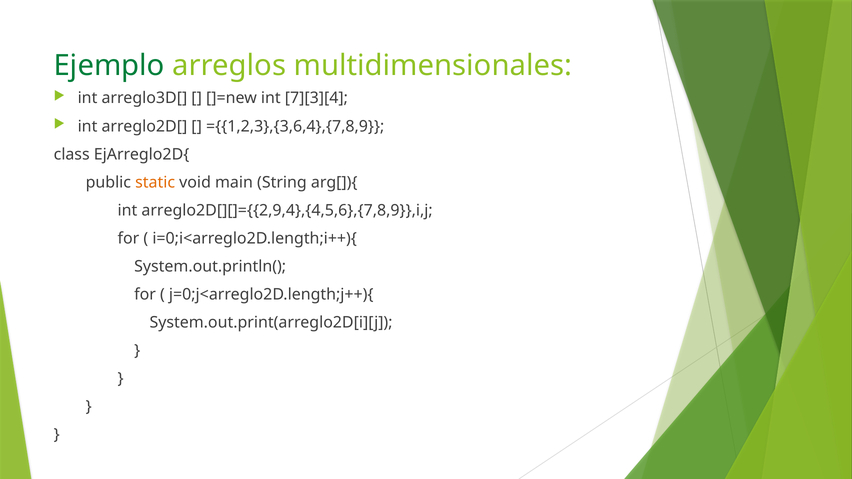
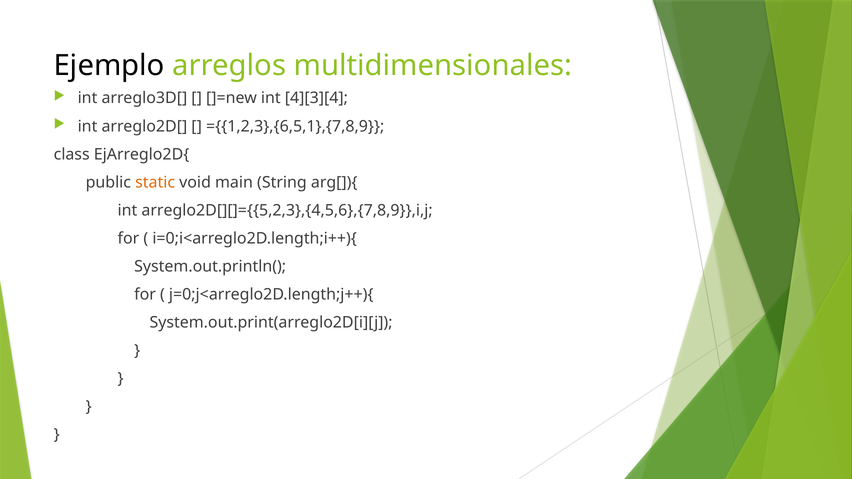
Ejemplo colour: green -> black
7][3][4: 7][3][4 -> 4][3][4
={{1,2,3},{3,6,4},{7,8,9: ={{1,2,3},{3,6,4},{7,8,9 -> ={{1,2,3},{6,5,1},{7,8,9
arreglo2D[][]={{2,9,4},{4,5,6},{7,8,9}},i,j: arreglo2D[][]={{2,9,4},{4,5,6},{7,8,9}},i,j -> arreglo2D[][]={{5,2,3},{4,5,6},{7,8,9}},i,j
